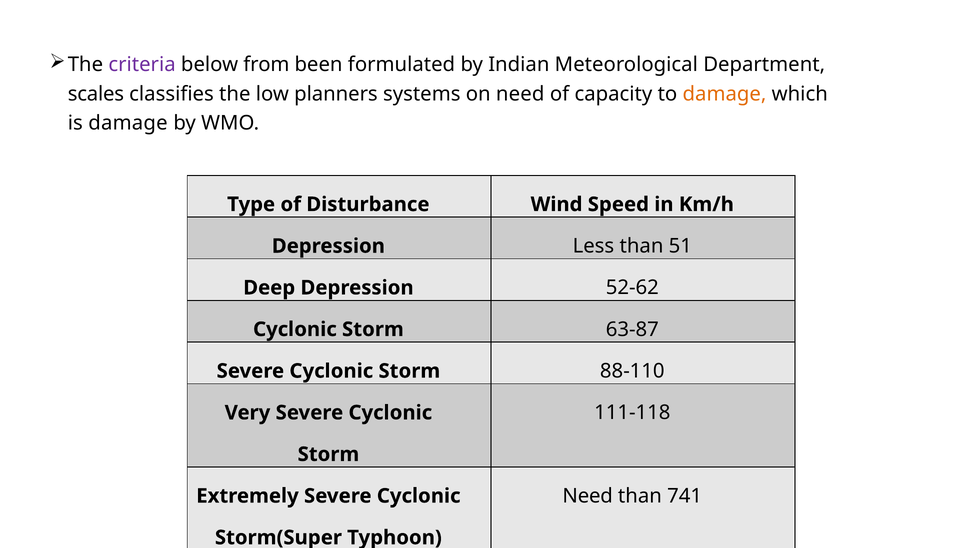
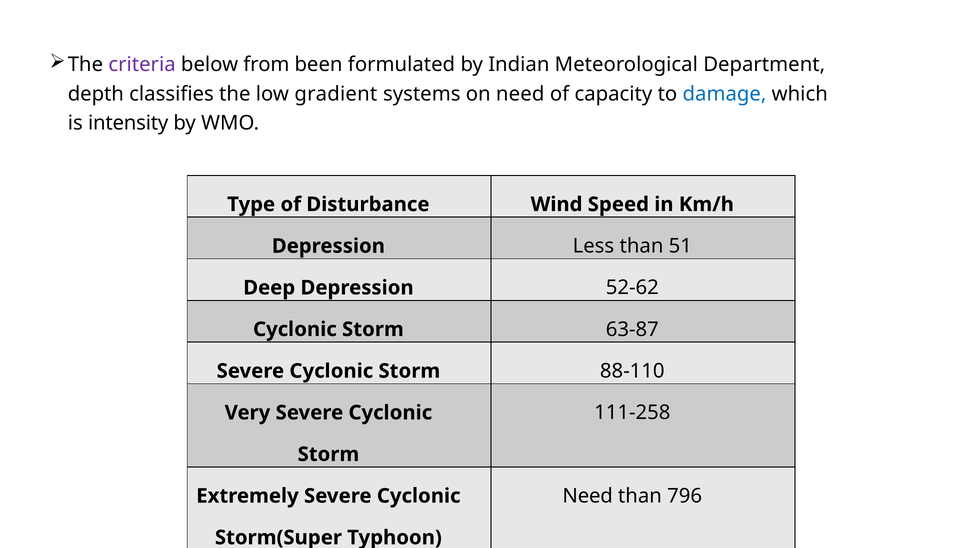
scales: scales -> depth
planners: planners -> gradient
damage at (724, 94) colour: orange -> blue
is damage: damage -> intensity
111-118: 111-118 -> 111-258
741: 741 -> 796
